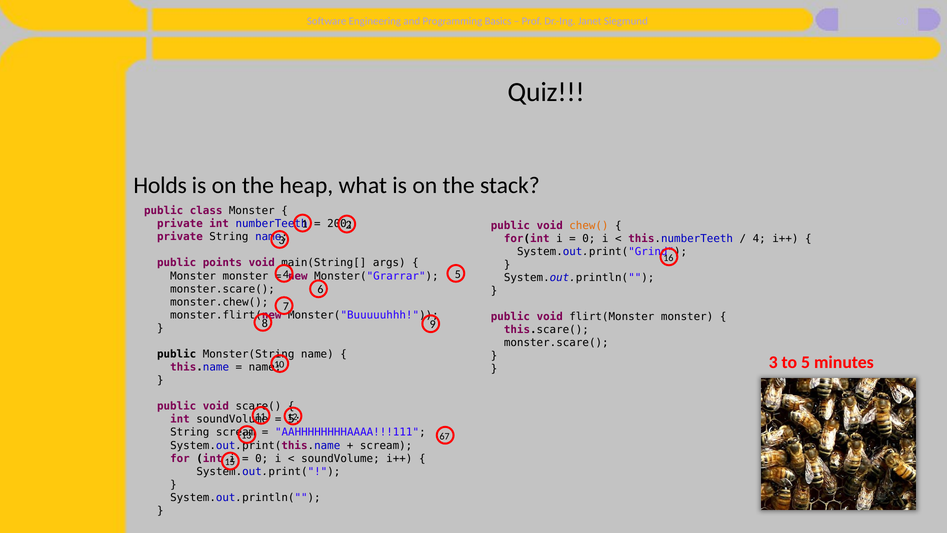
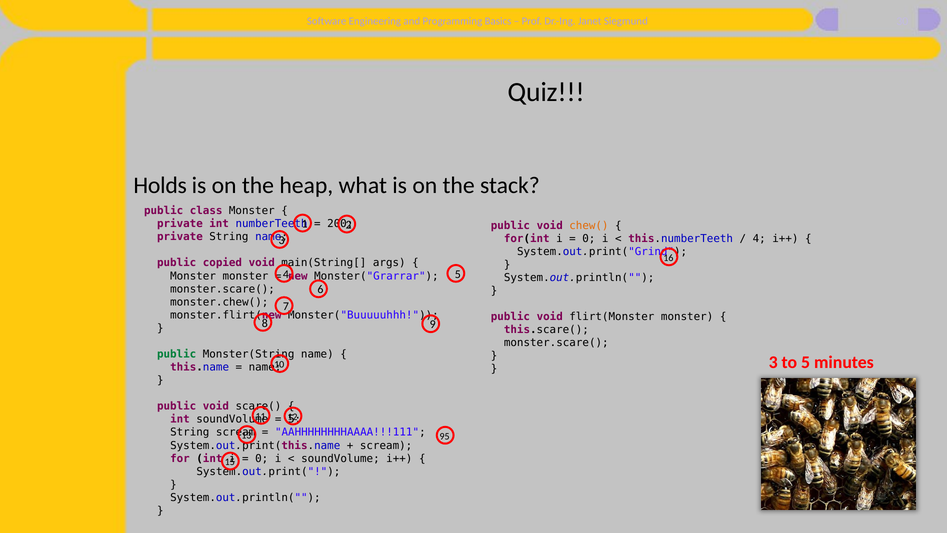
points: points -> copied
public at (177, 354) colour: black -> green
67: 67 -> 95
